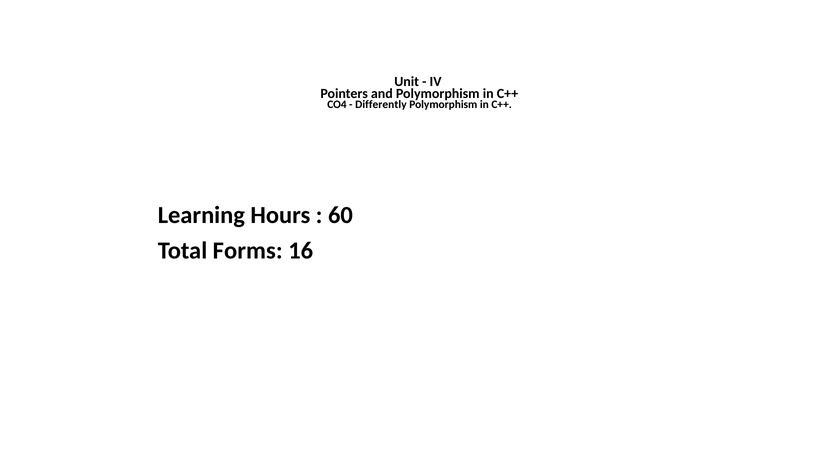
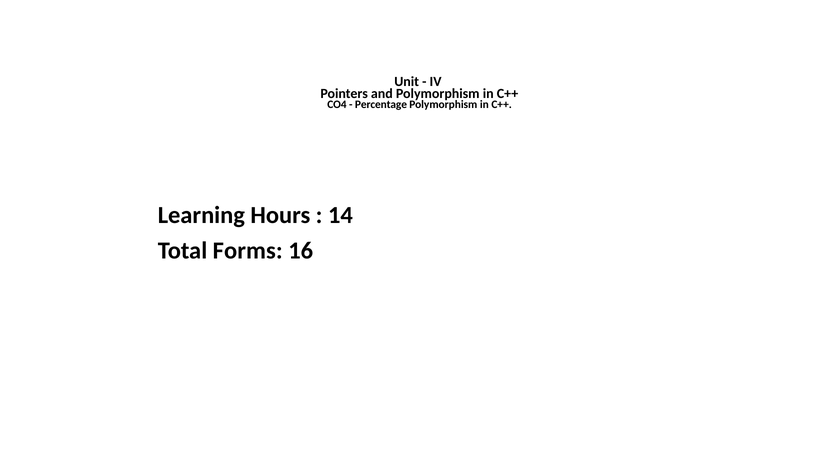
Differently: Differently -> Percentage
60: 60 -> 14
